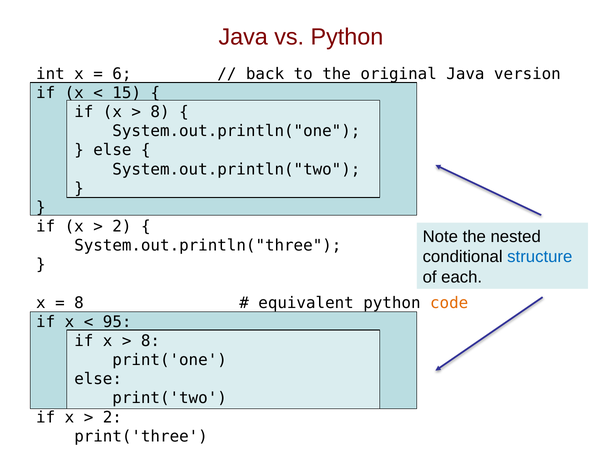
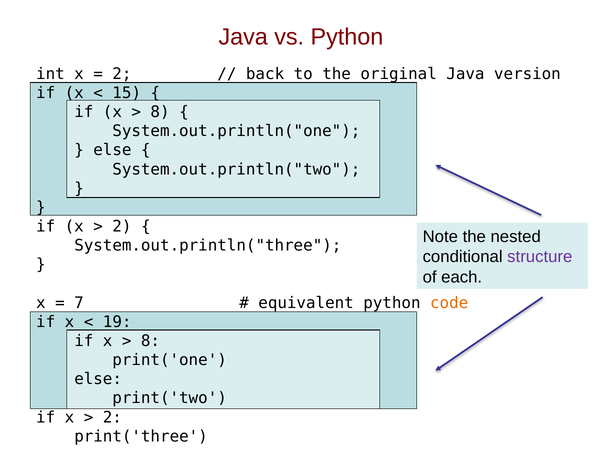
6 at (122, 74): 6 -> 2
structure colour: blue -> purple
8 at (79, 303): 8 -> 7
95: 95 -> 19
